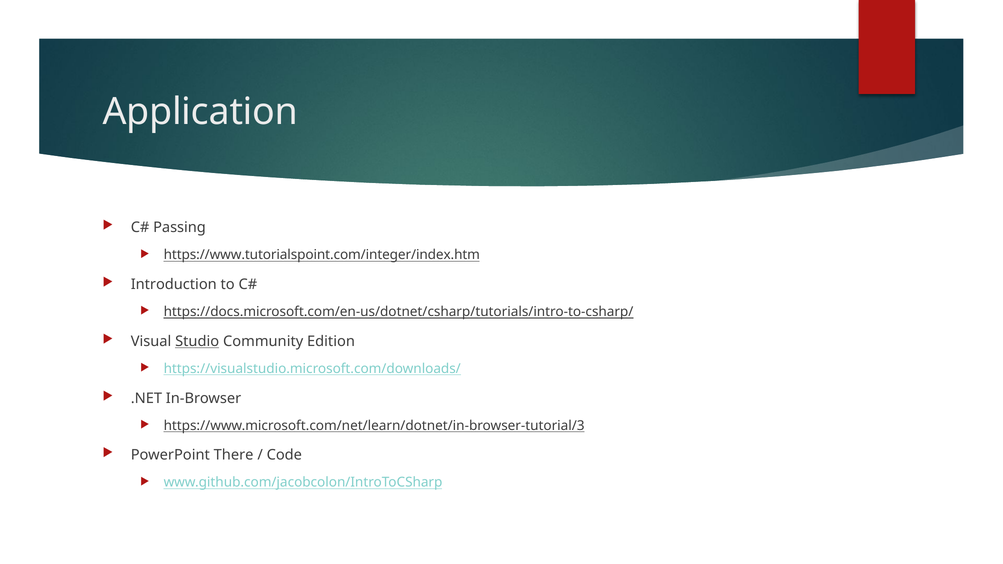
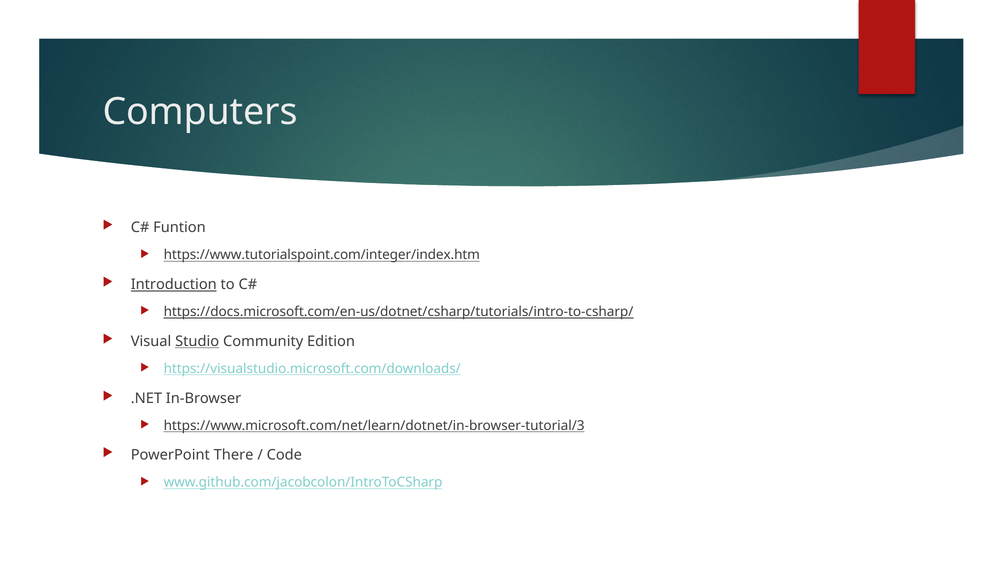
Application: Application -> Computers
Passing: Passing -> Funtion
Introduction underline: none -> present
